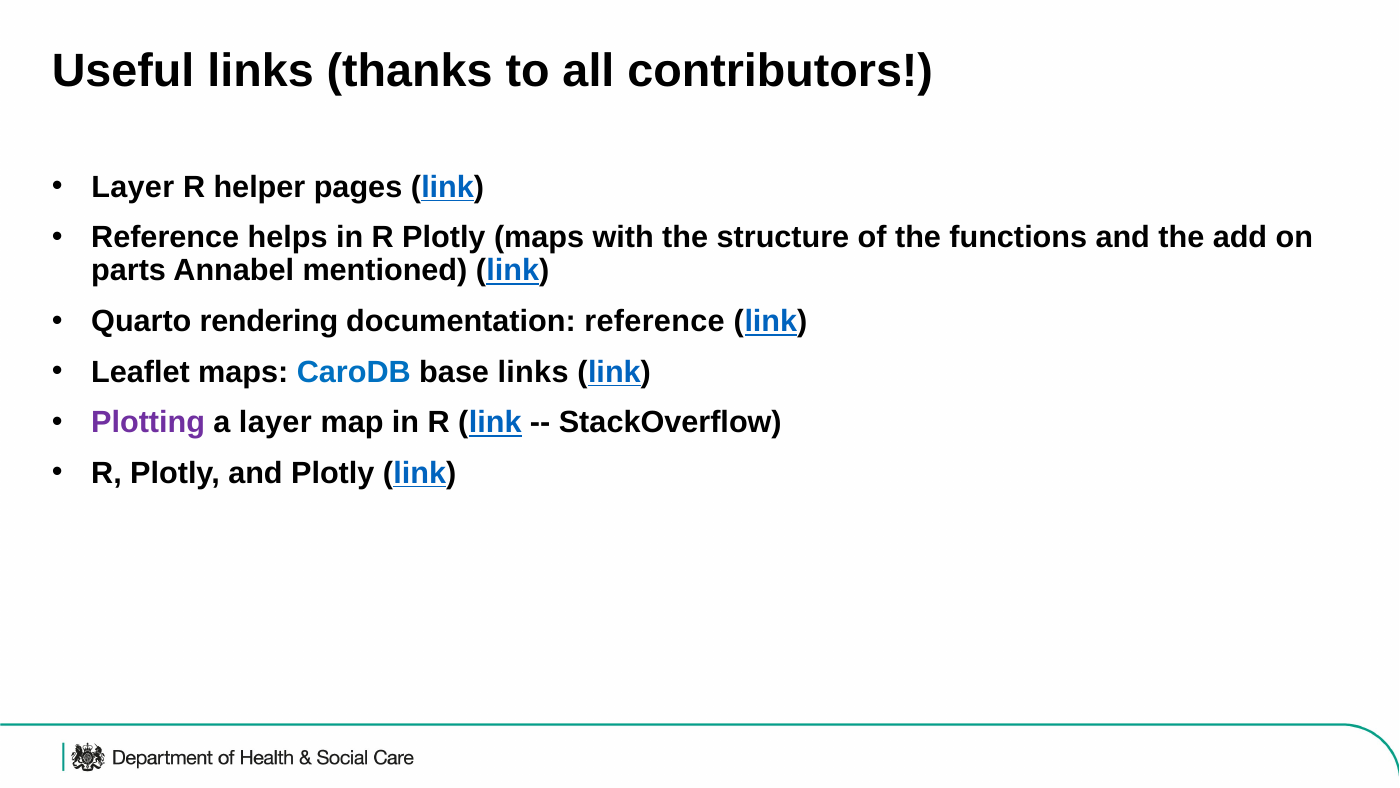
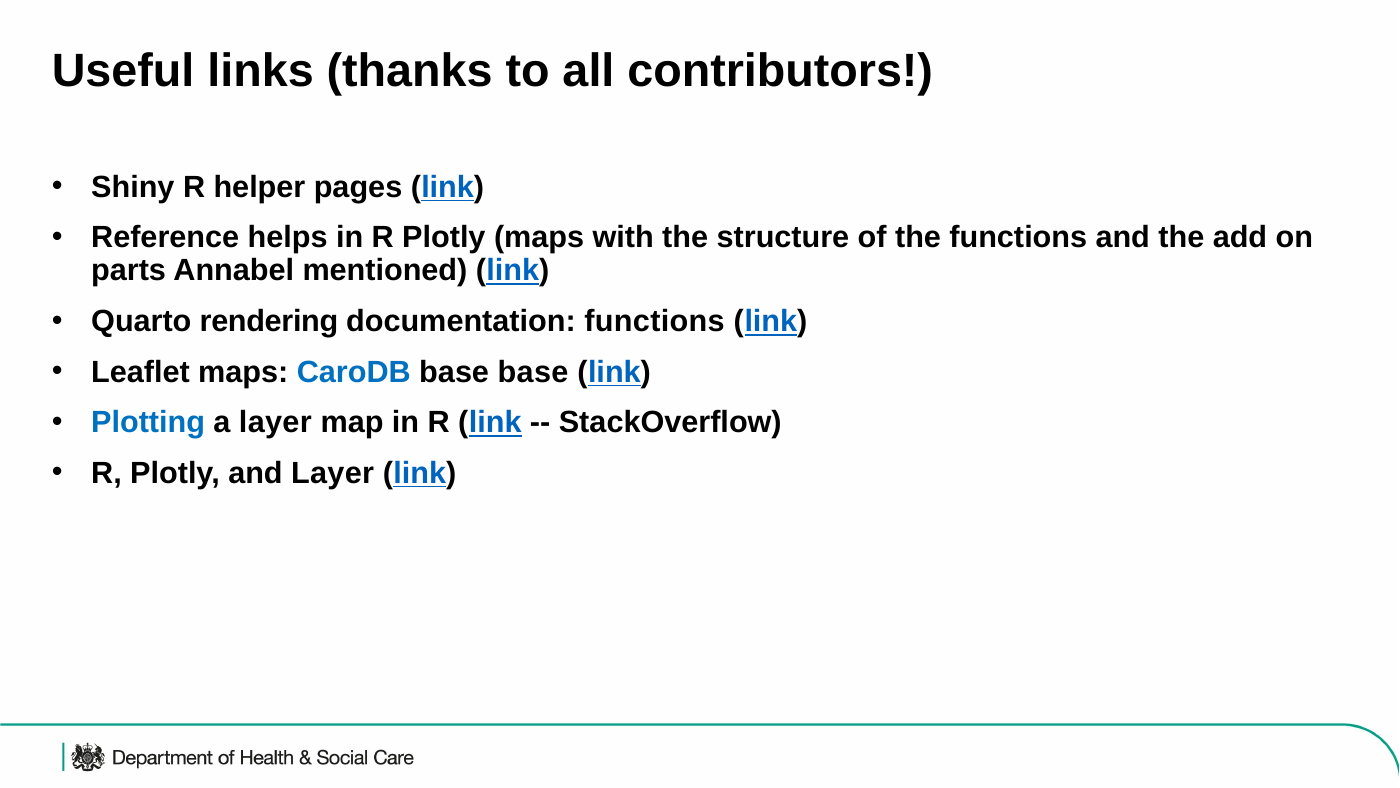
Layer at (133, 187): Layer -> Shiny
documentation reference: reference -> functions
base links: links -> base
Plotting colour: purple -> blue
and Plotly: Plotly -> Layer
